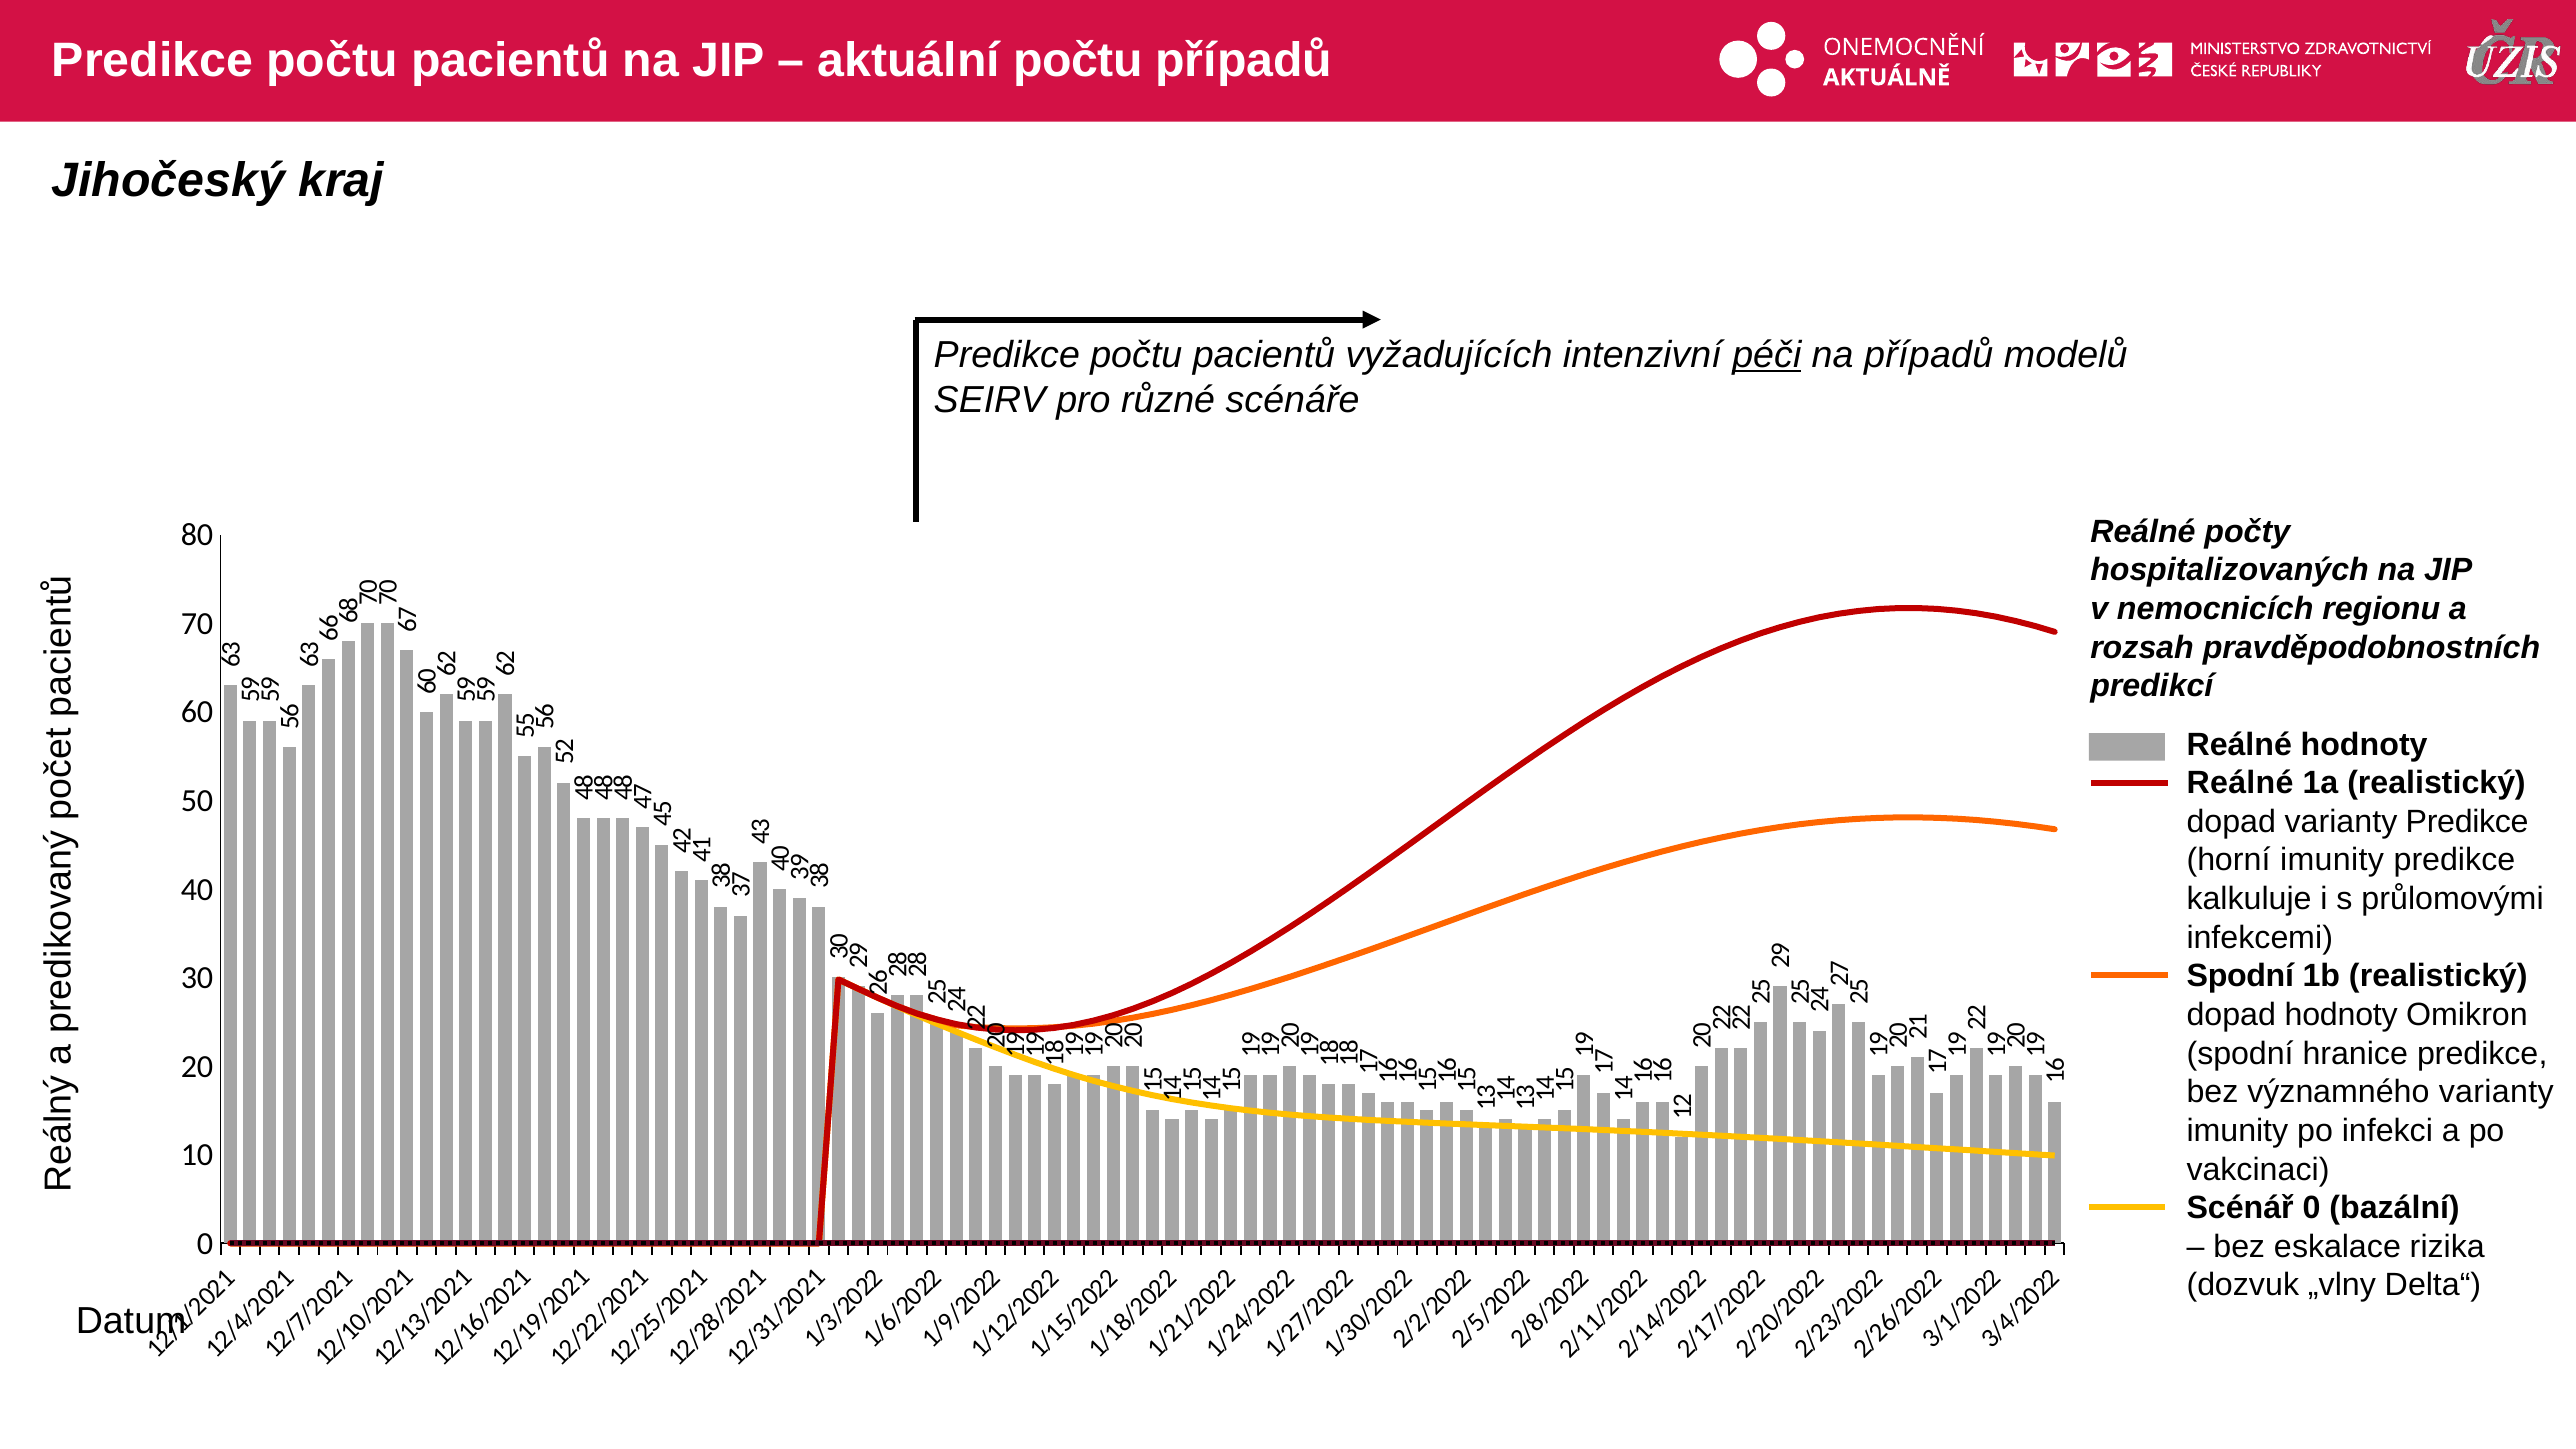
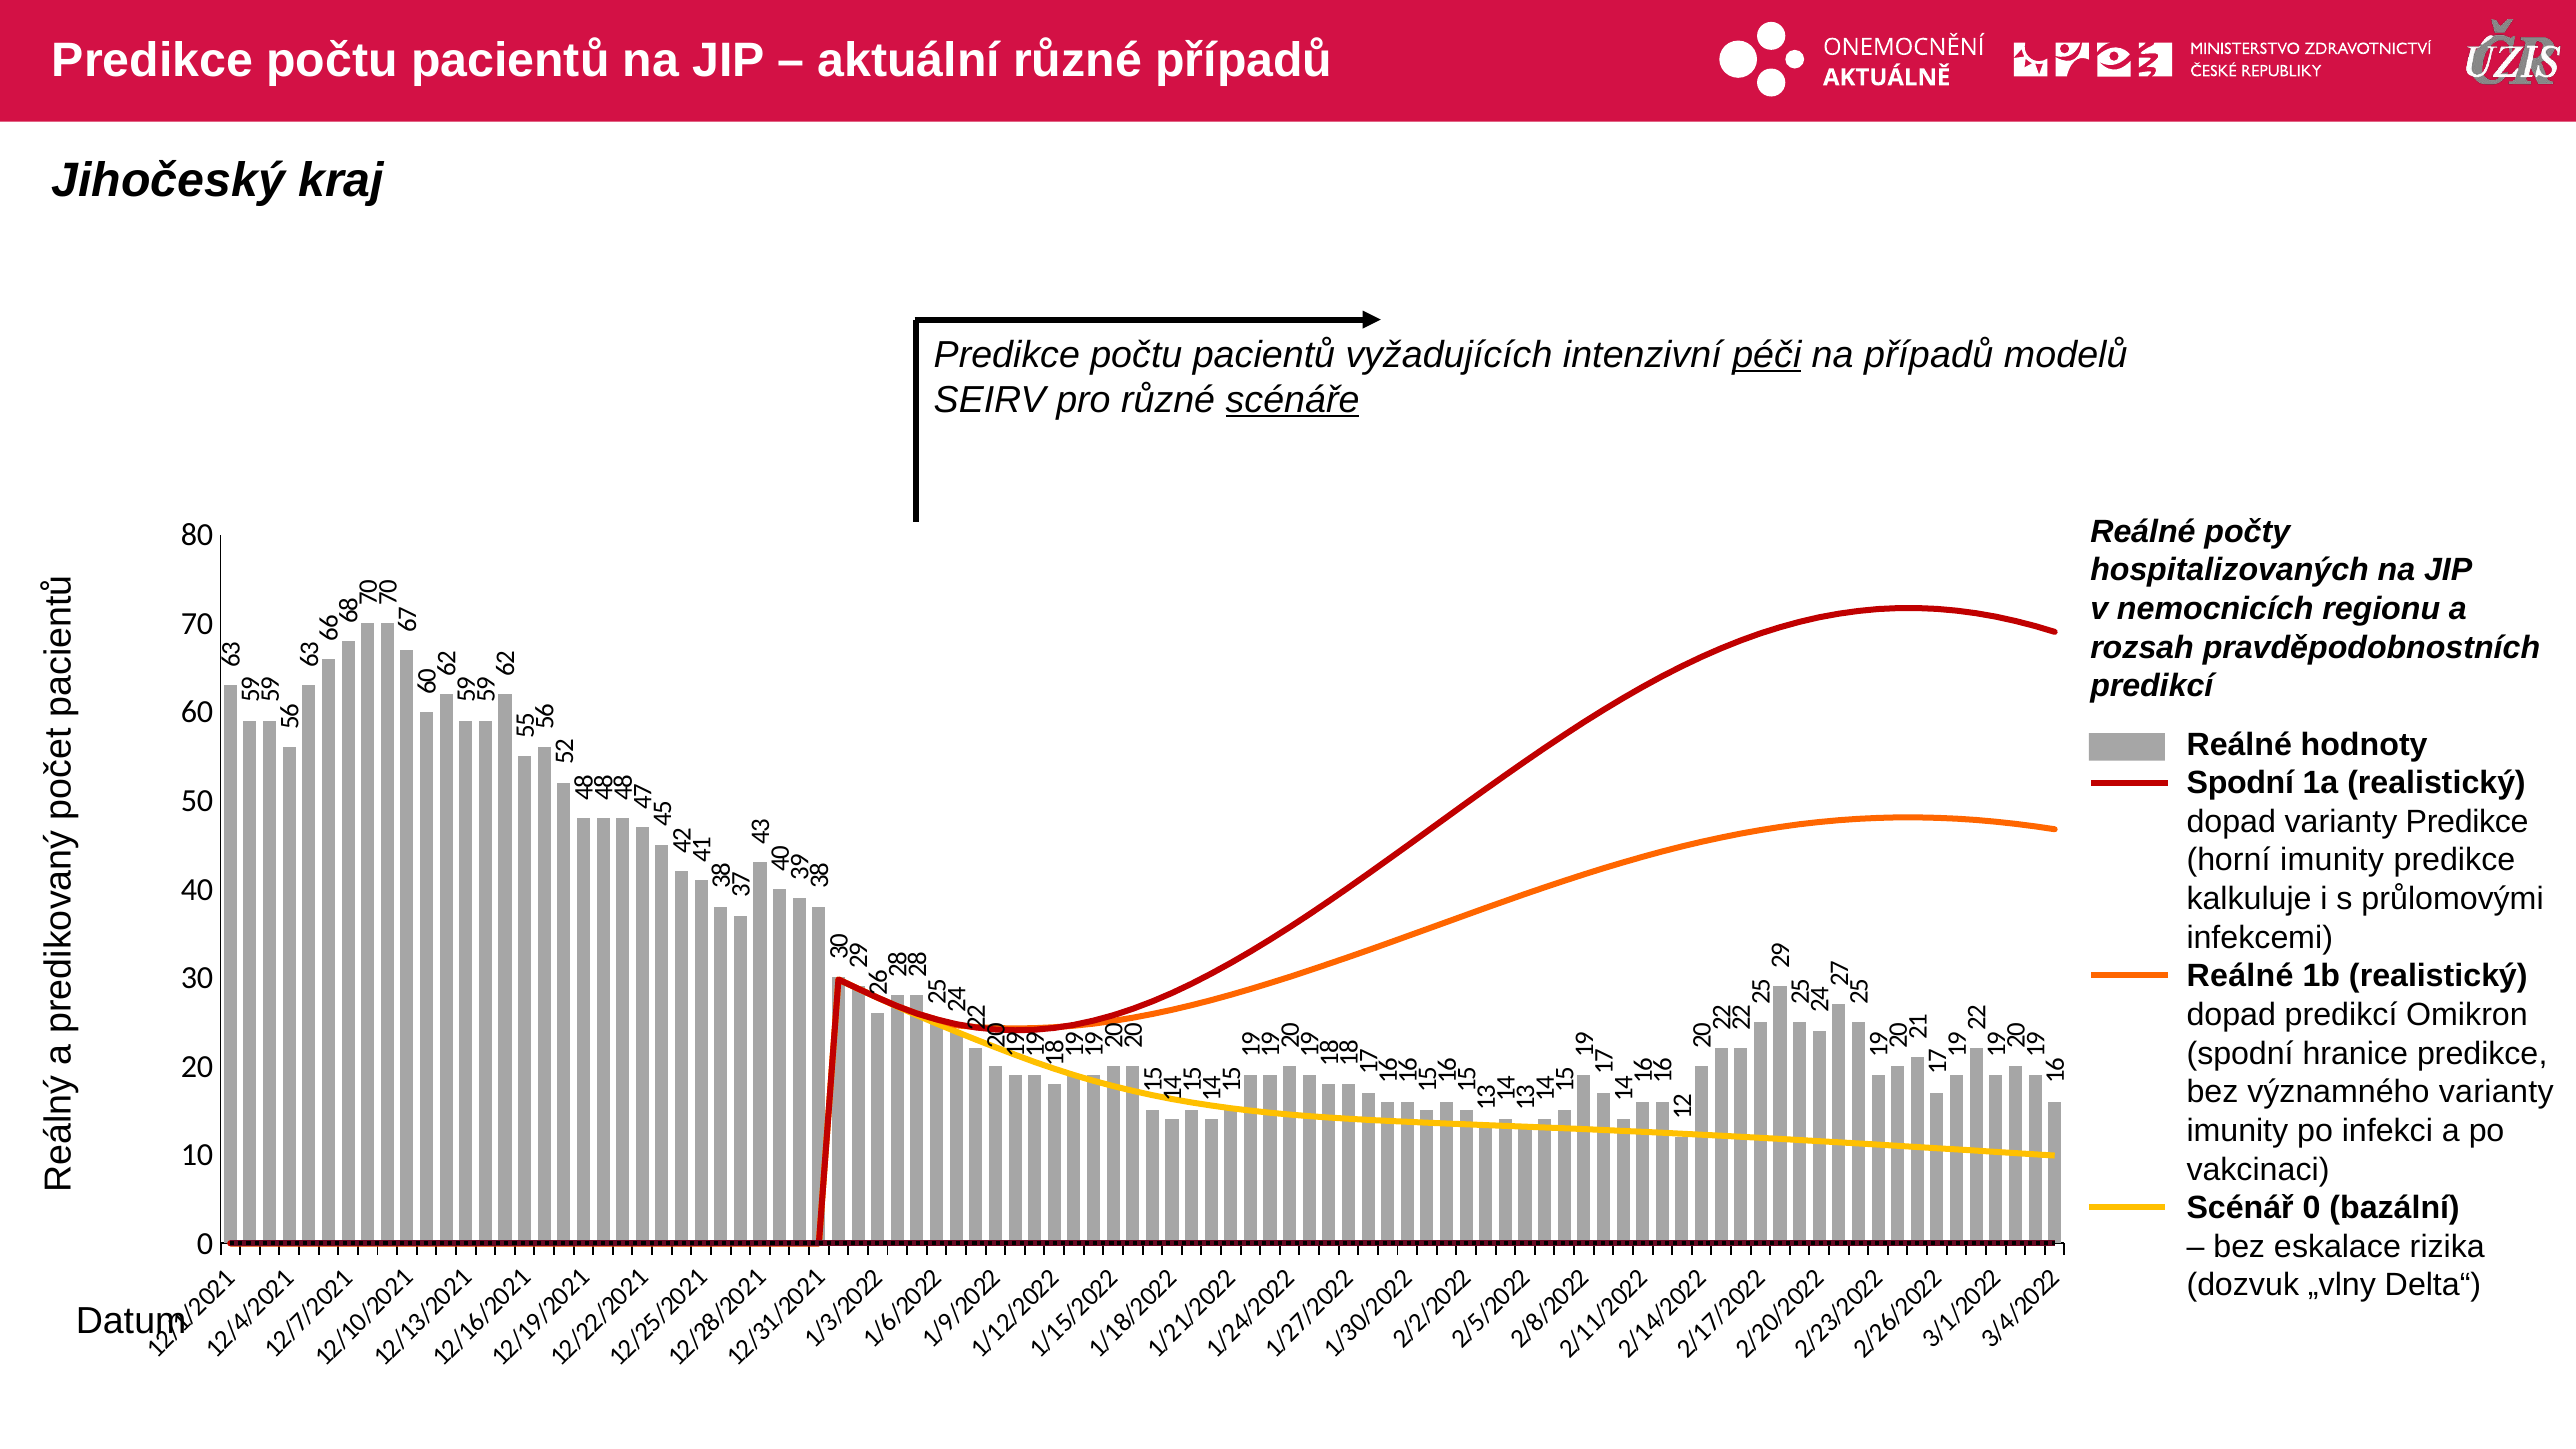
aktuální počtu: počtu -> různé
scénáře underline: none -> present
Reálné at (2240, 783): Reálné -> Spodní
Spodní at (2240, 976): Spodní -> Reálné
dopad hodnoty: hodnoty -> predikcí
